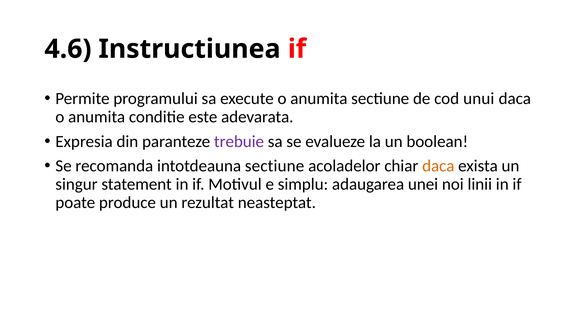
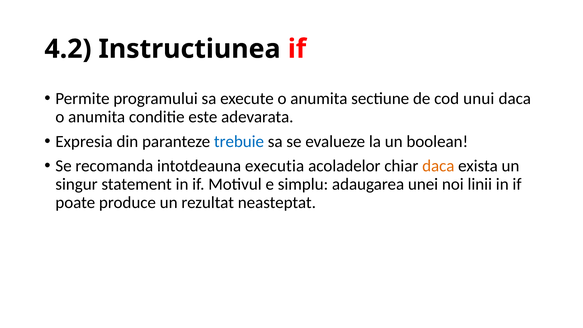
4.6: 4.6 -> 4.2
trebuie colour: purple -> blue
intotdeauna sectiune: sectiune -> executia
